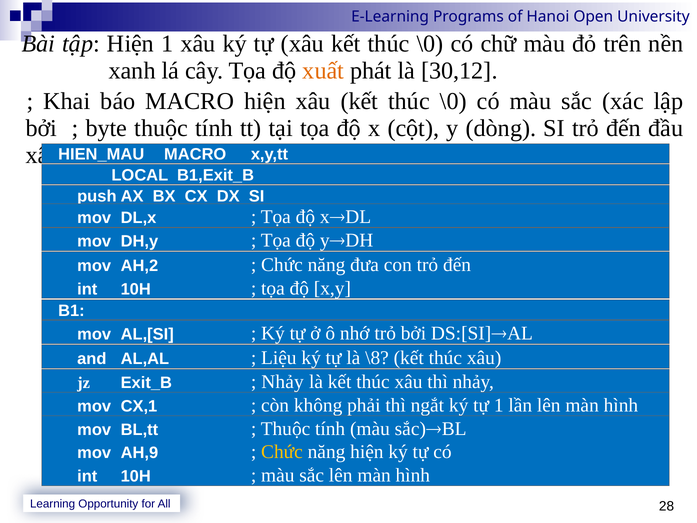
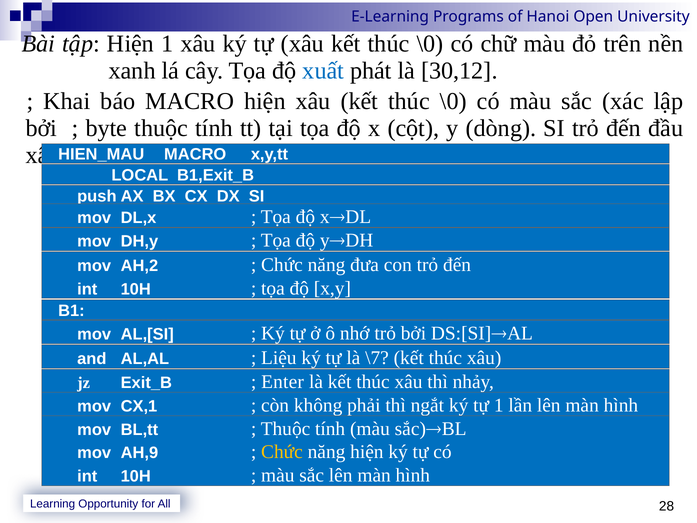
xuất colour: orange -> blue
\8: \8 -> \7
Nhảy at (283, 382): Nhảy -> Enter
